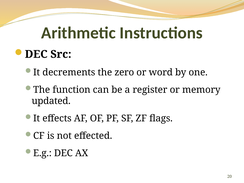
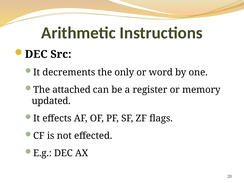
zero: zero -> only
function: function -> attached
